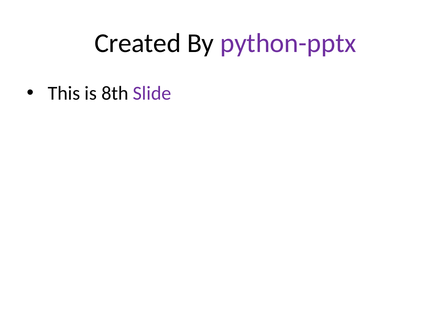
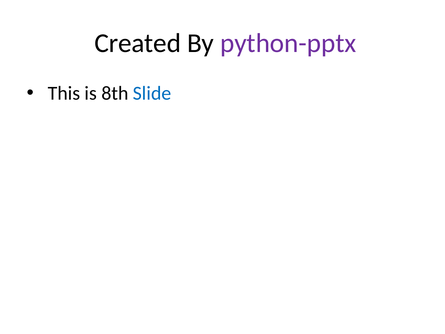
Slide colour: purple -> blue
